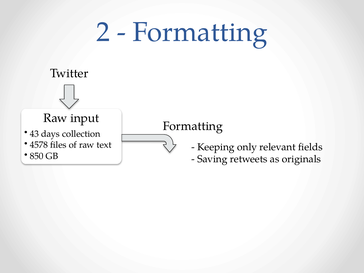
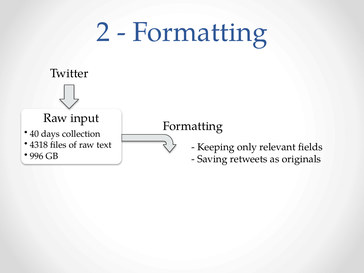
43: 43 -> 40
4578: 4578 -> 4318
850: 850 -> 996
